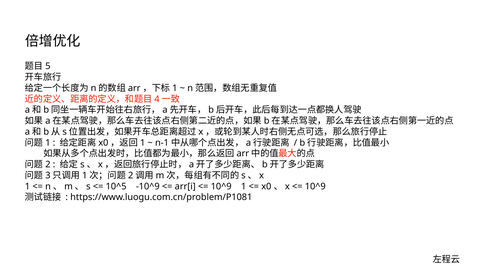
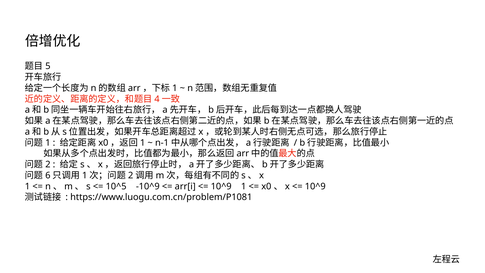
3: 3 -> 6
